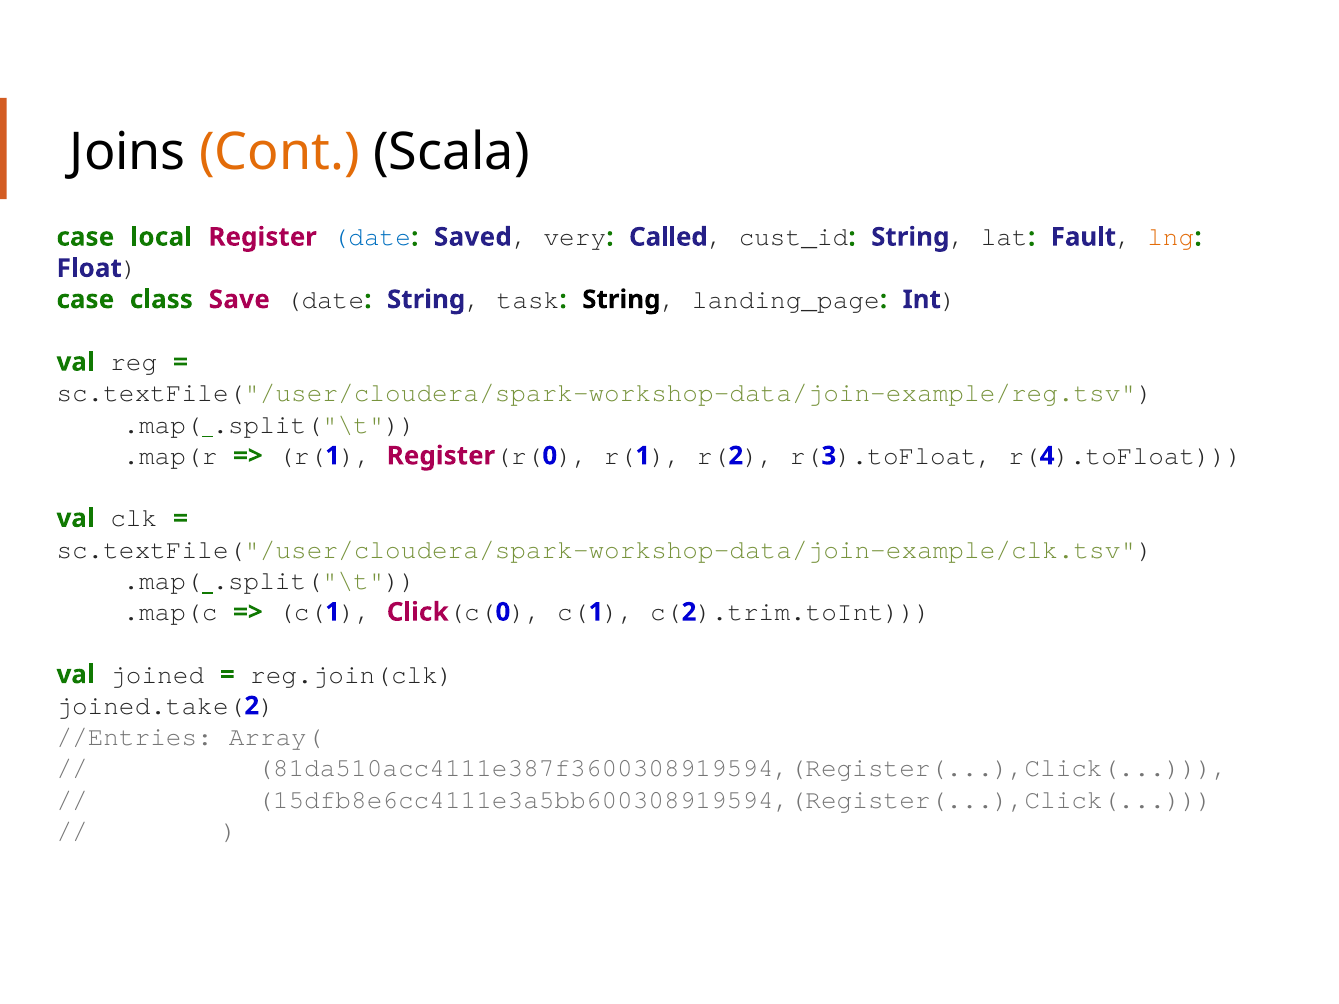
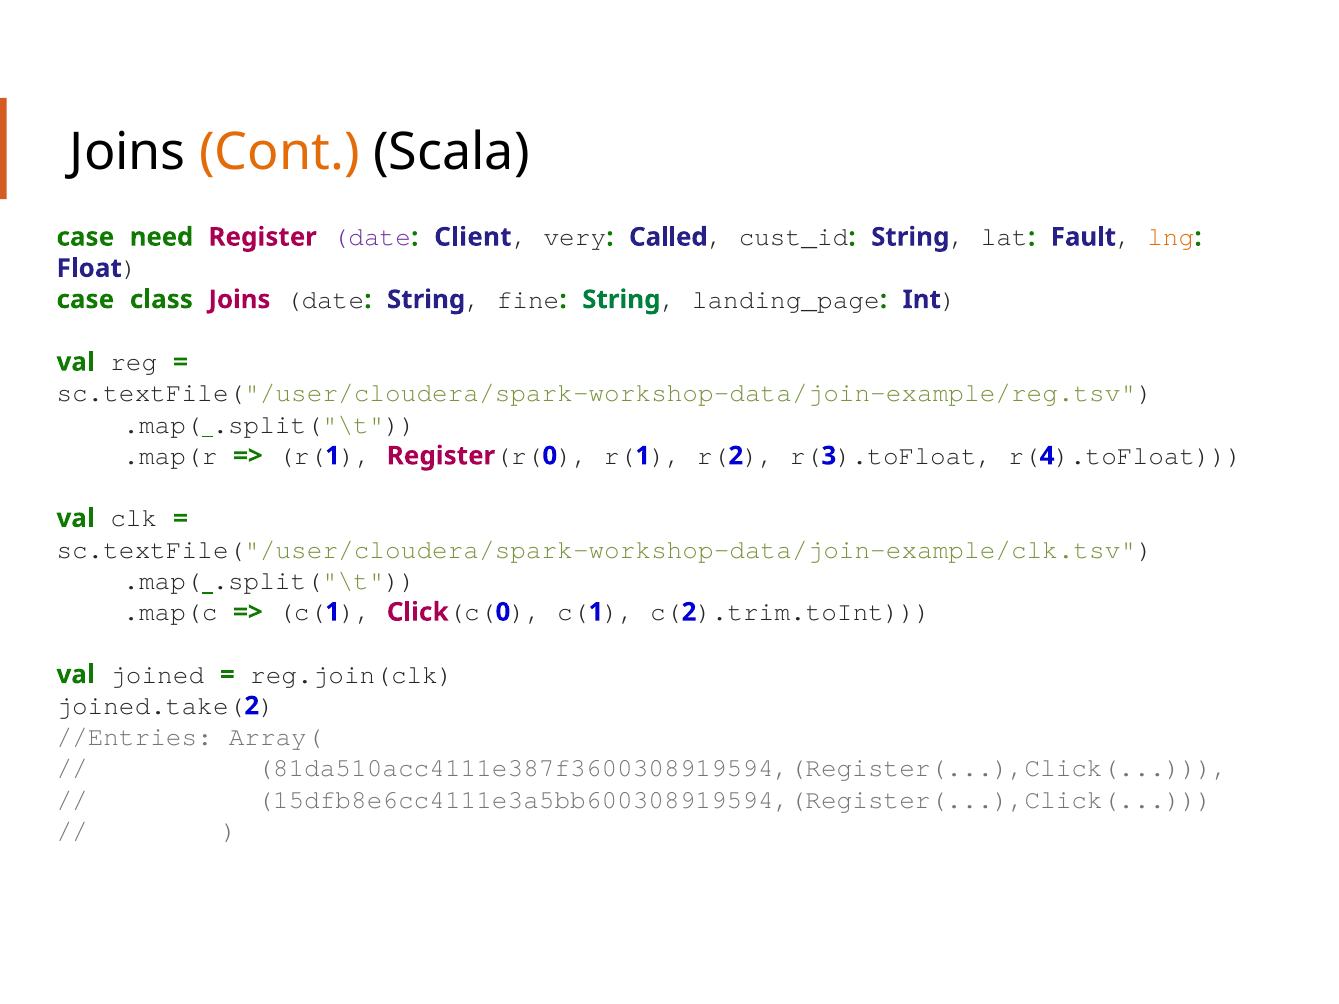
local: local -> need
date at (372, 237) colour: blue -> purple
Saved: Saved -> Client
class Save: Save -> Joins
task: task -> fine
String at (621, 300) colour: black -> green
